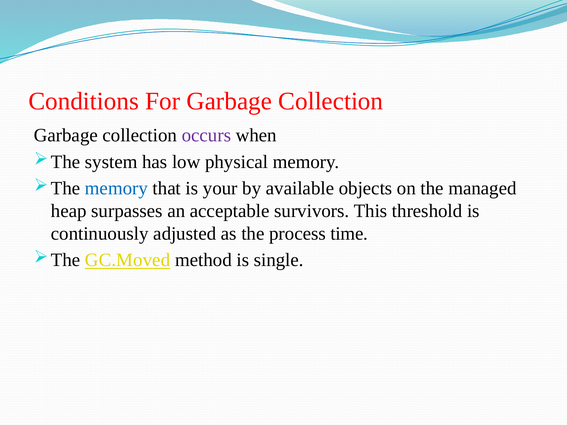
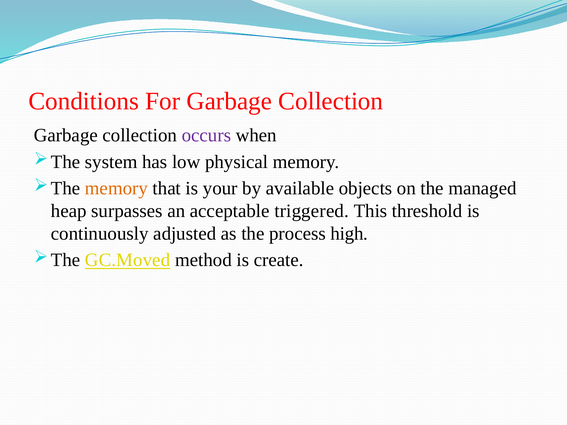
memory at (116, 188) colour: blue -> orange
survivors: survivors -> triggered
time: time -> high
single: single -> create
